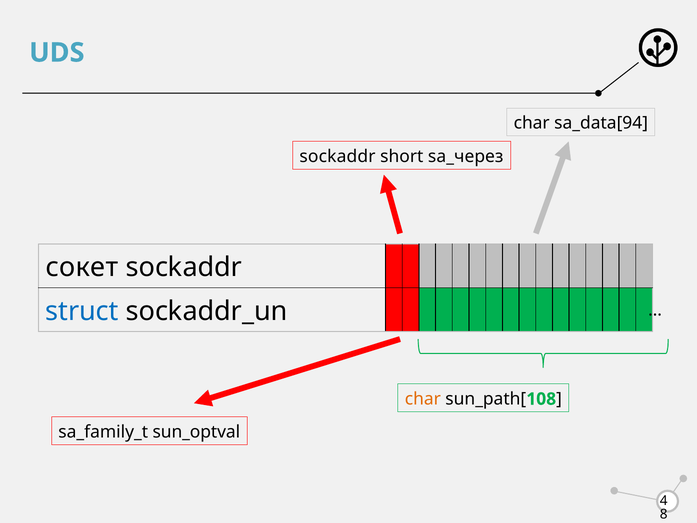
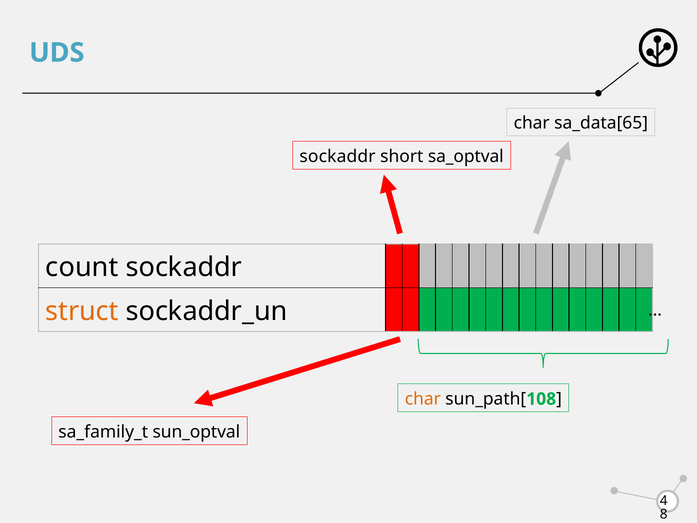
sa_data[94: sa_data[94 -> sa_data[65
sa_через: sa_через -> sa_optval
сокет: сокет -> count
struct colour: blue -> orange
